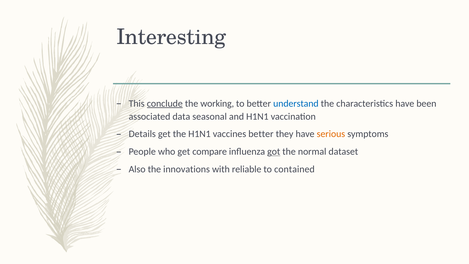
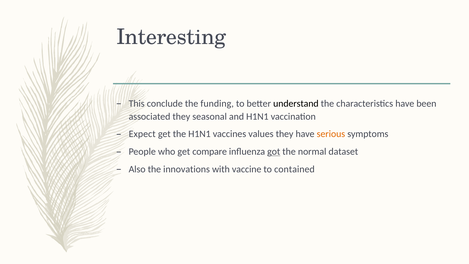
conclude underline: present -> none
working: working -> funding
understand colour: blue -> black
associated data: data -> they
Details: Details -> Expect
vaccines better: better -> values
reliable: reliable -> vaccine
